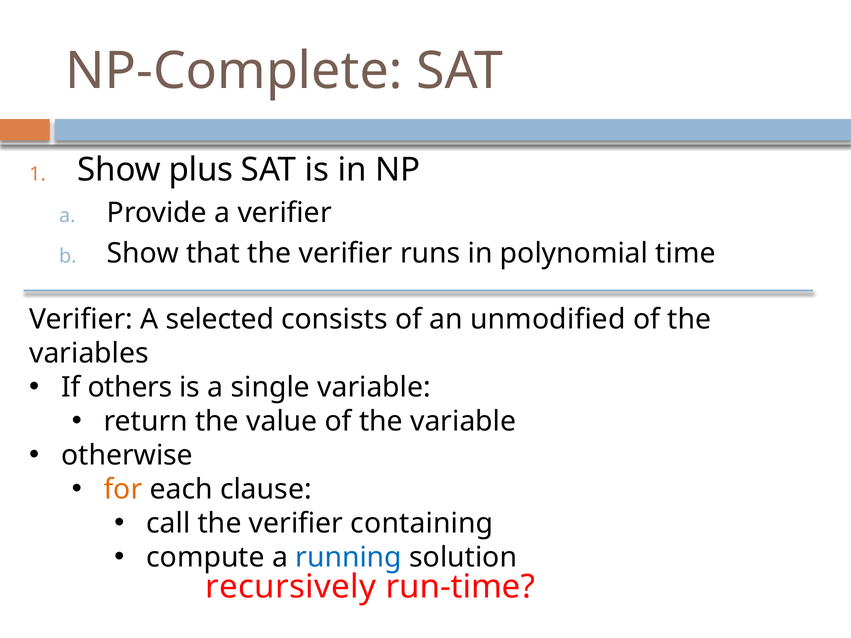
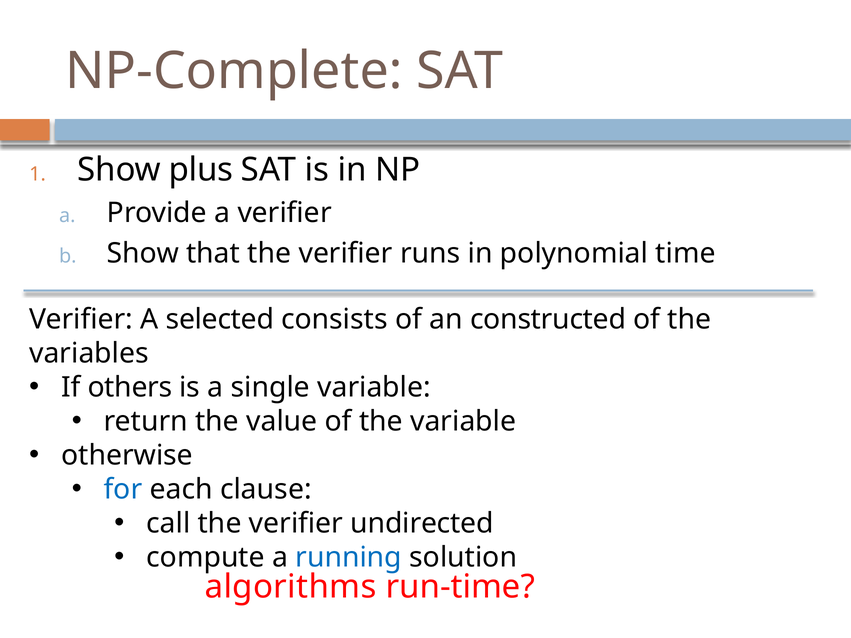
unmodified: unmodified -> constructed
for colour: orange -> blue
containing: containing -> undirected
recursively: recursively -> algorithms
